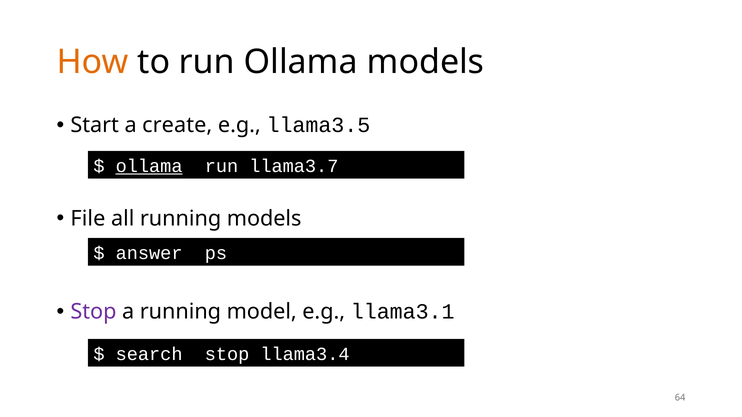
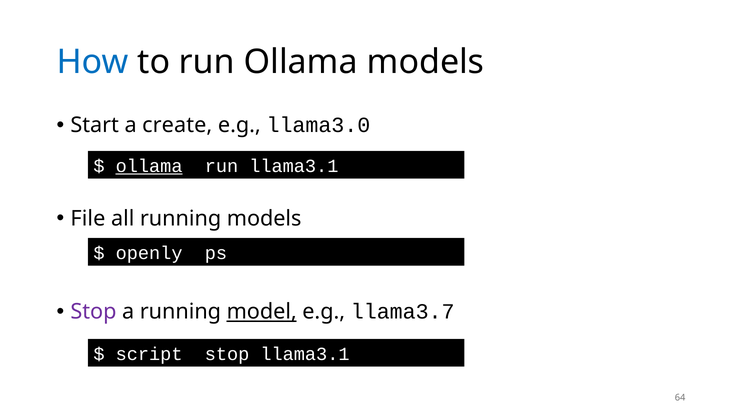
How colour: orange -> blue
llama3.5: llama3.5 -> llama3.0
run llama3.7: llama3.7 -> llama3.1
answer: answer -> openly
model underline: none -> present
llama3.1: llama3.1 -> llama3.7
search: search -> script
stop llama3.4: llama3.4 -> llama3.1
